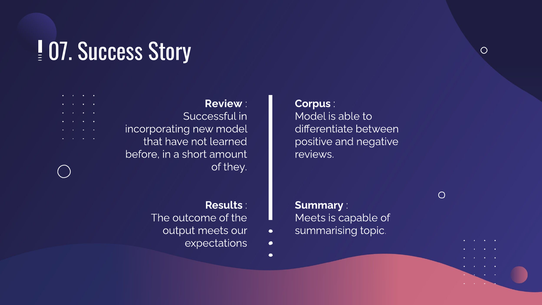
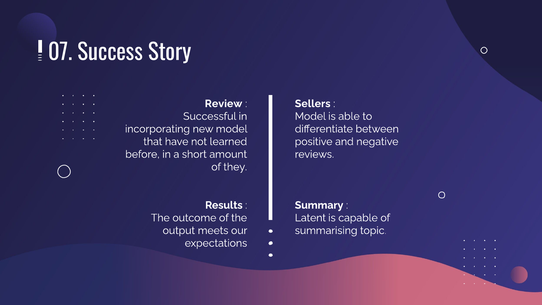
Corpus: Corpus -> Sellers
Meets at (310, 218): Meets -> Latent
